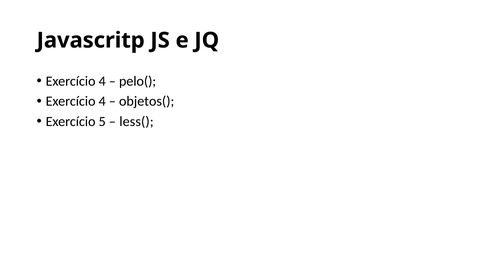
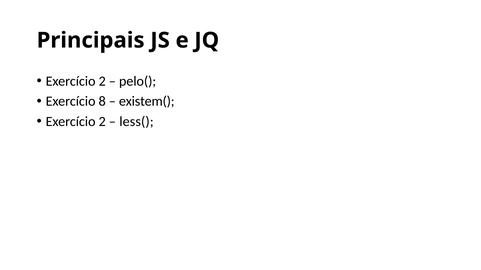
Javascritp: Javascritp -> Principais
4 at (102, 81): 4 -> 2
4 at (102, 101): 4 -> 8
objetos(: objetos( -> existem(
5 at (102, 122): 5 -> 2
